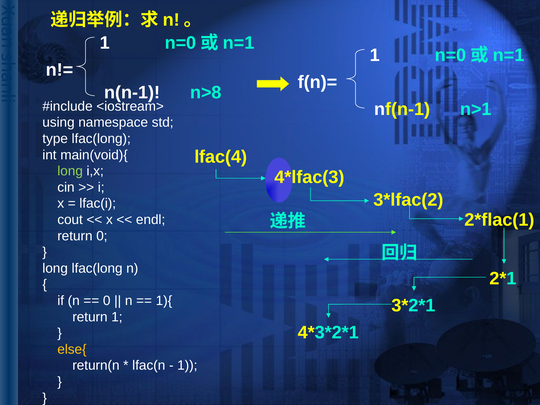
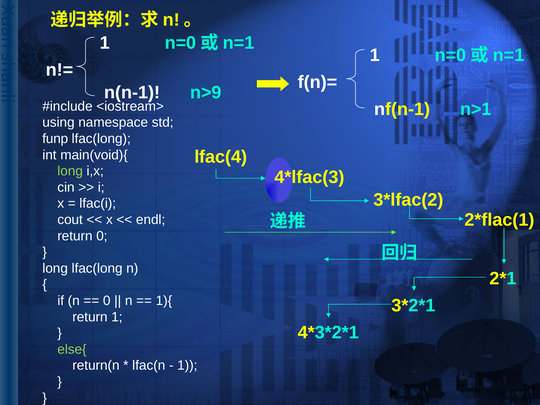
n>8: n>8 -> n>9
type: type -> funp
else{ colour: yellow -> light green
